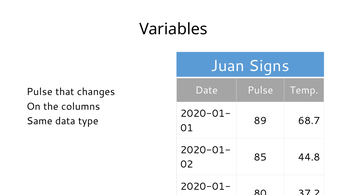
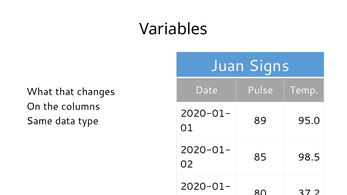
Pulse at (40, 92): Pulse -> What
68.7: 68.7 -> 95.0
44.8: 44.8 -> 98.5
